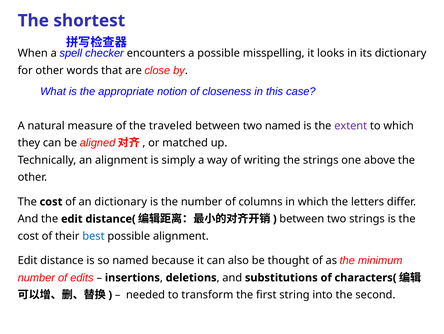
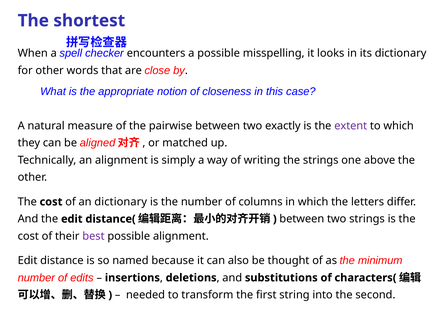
traveled: traveled -> pairwise
two named: named -> exactly
best colour: blue -> purple
